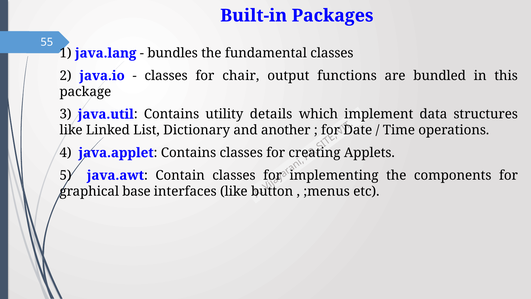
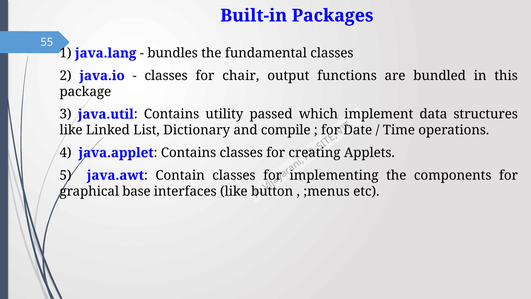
details: details -> passed
another: another -> compile
